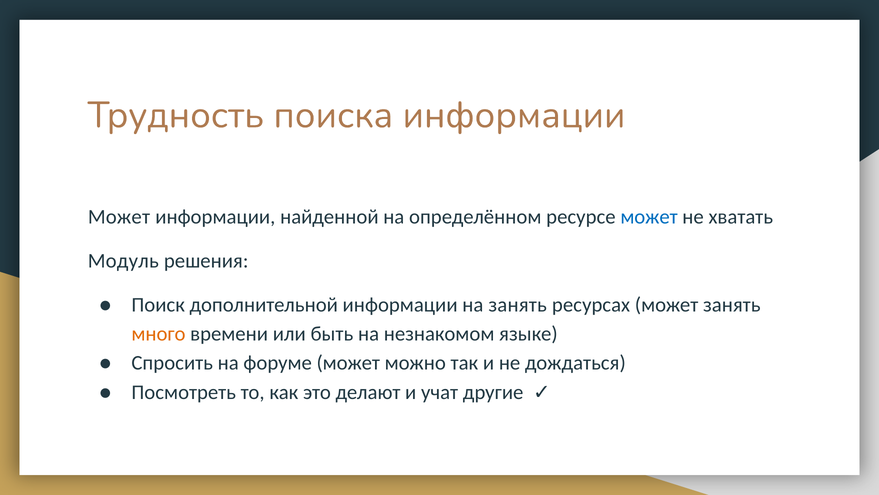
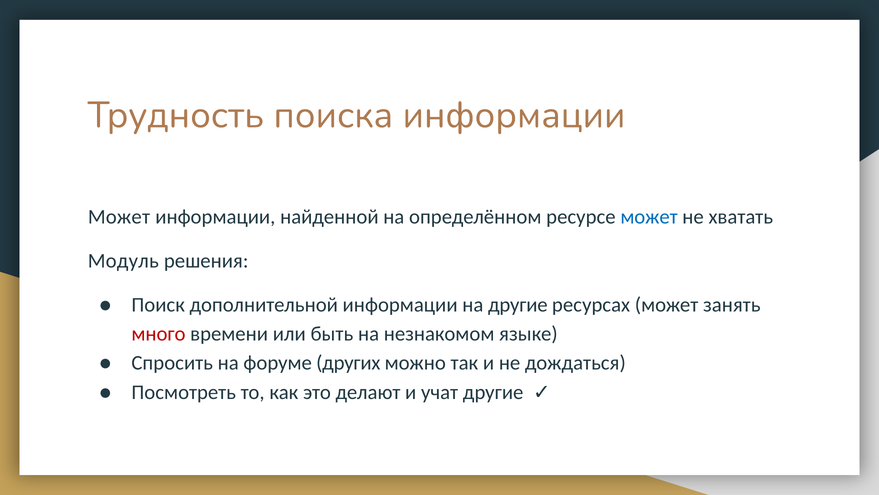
на занять: занять -> другие
много colour: orange -> red
форуме может: может -> других
